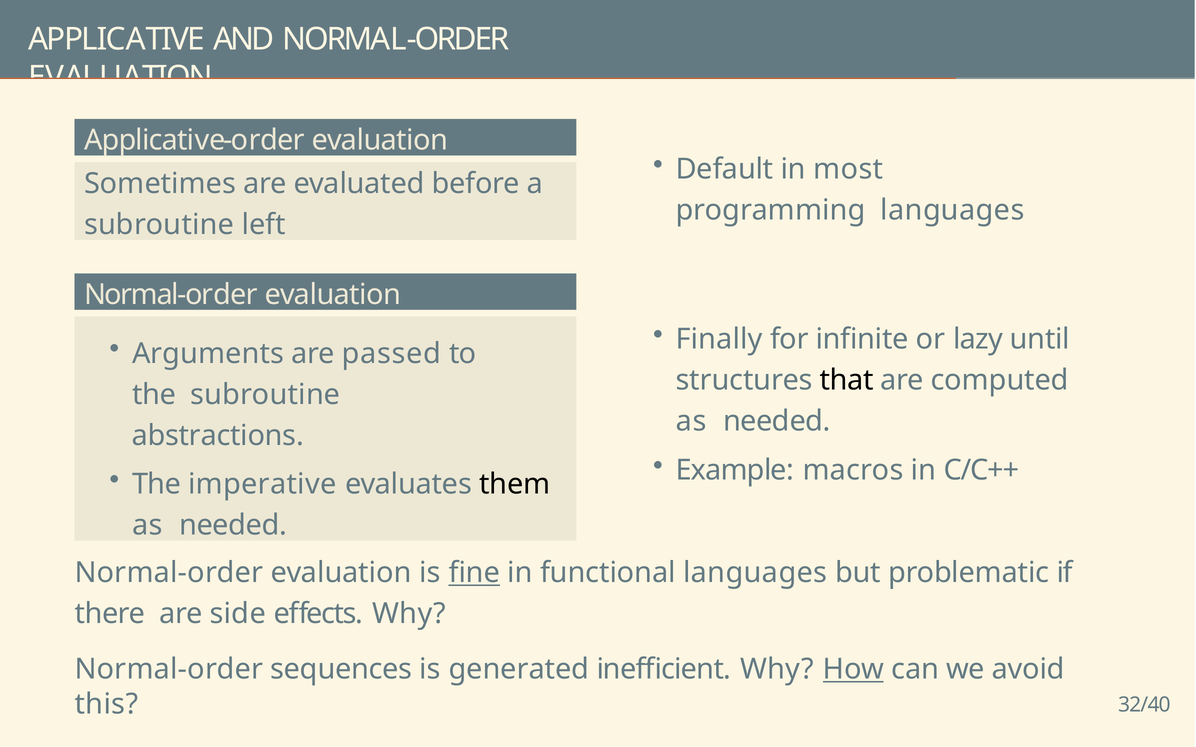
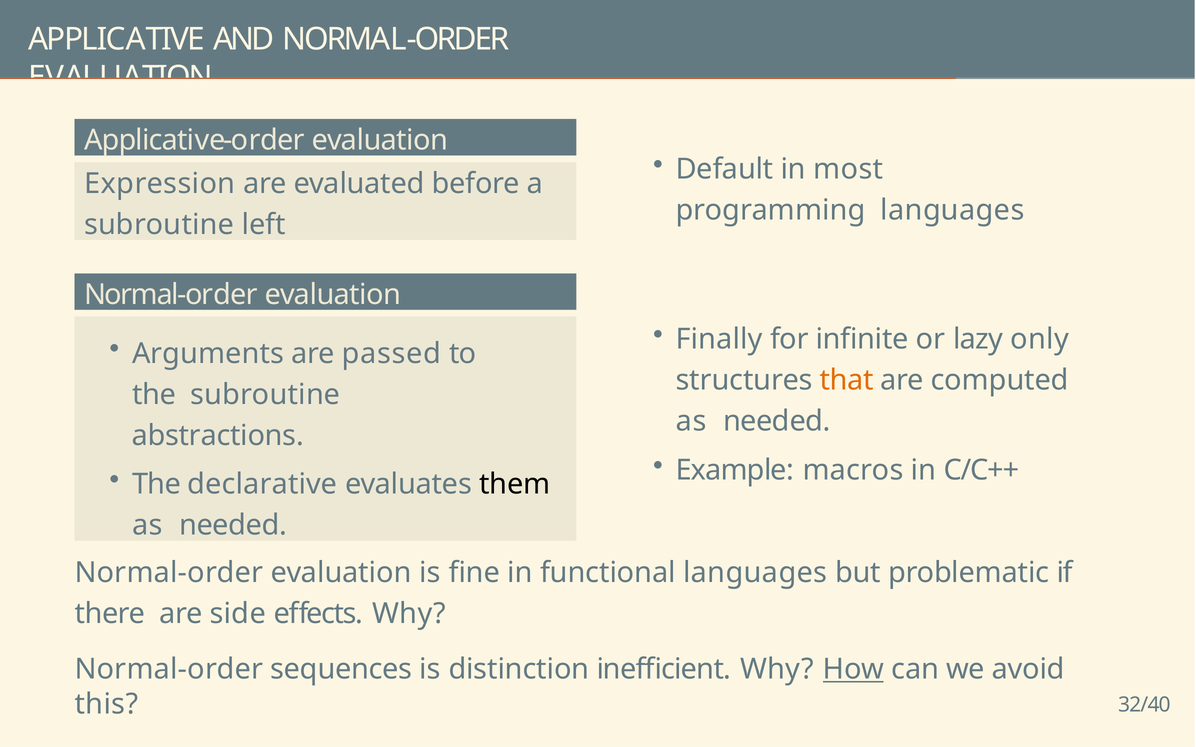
Sometimes: Sometimes -> Expression
until: until -> only
that colour: black -> orange
imperative: imperative -> declarative
ﬁne underline: present -> none
generated: generated -> distinction
